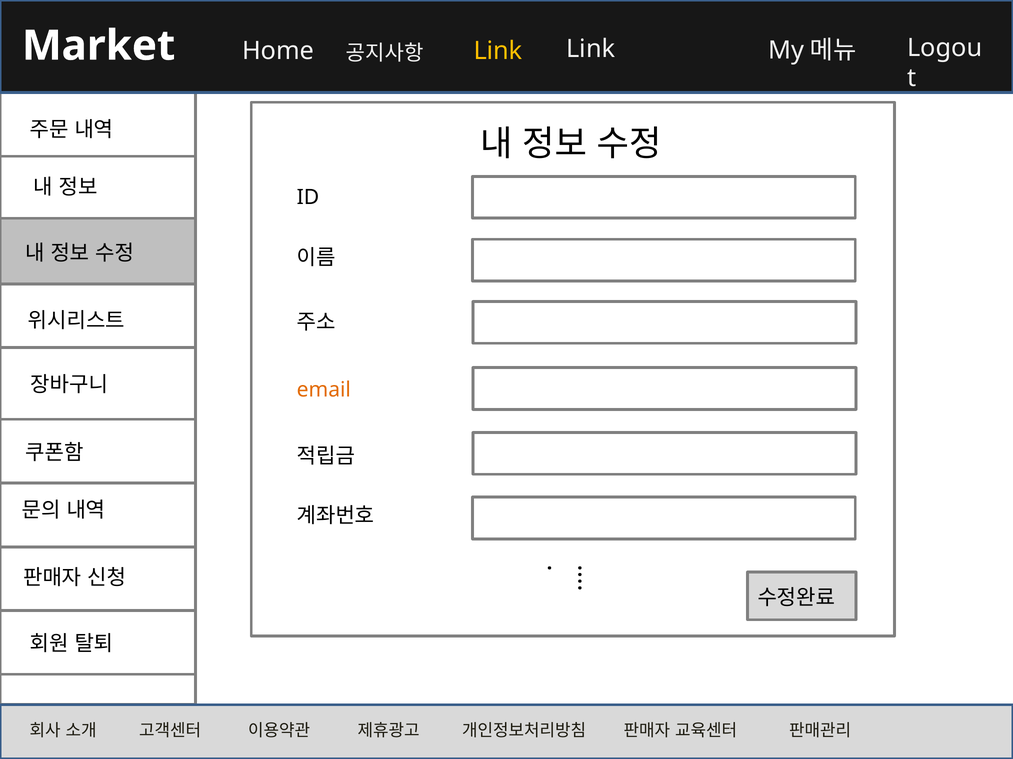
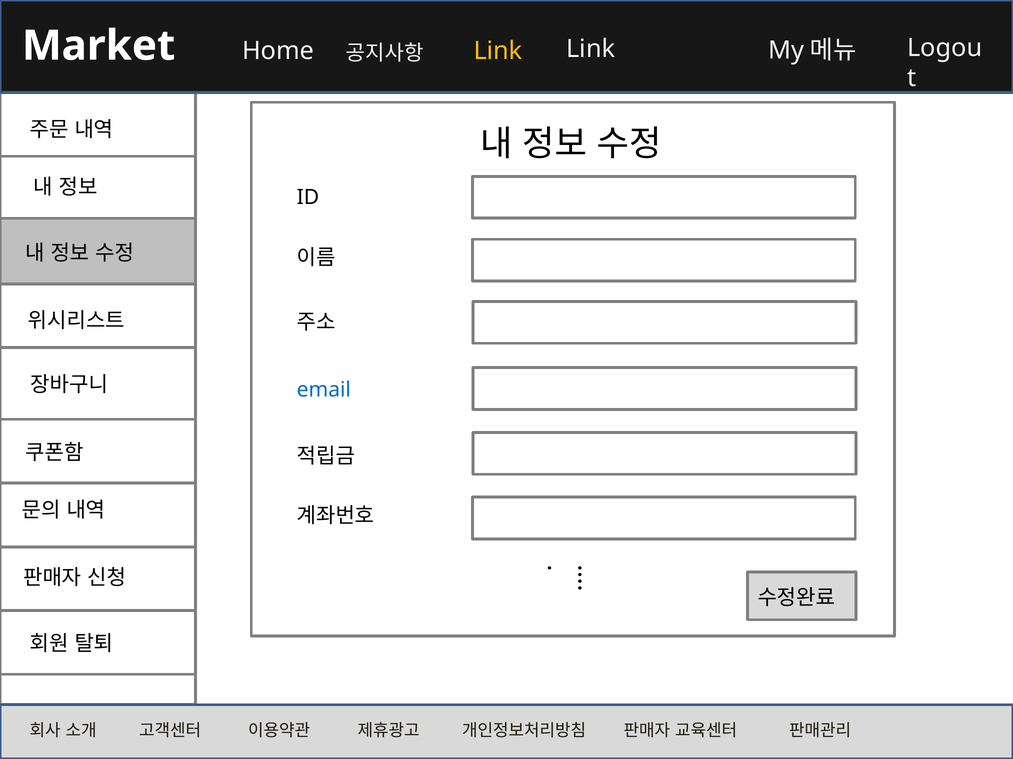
email colour: orange -> blue
